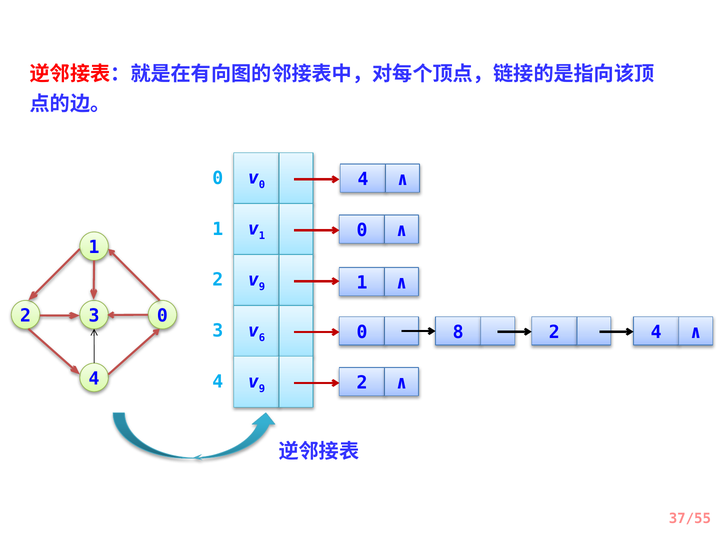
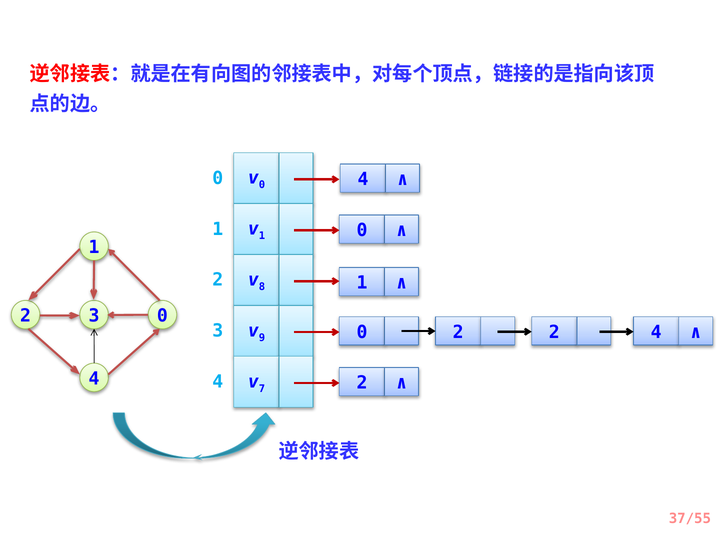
9 at (262, 287): 9 -> 8
6: 6 -> 9
0 8: 8 -> 2
9 at (262, 389): 9 -> 7
